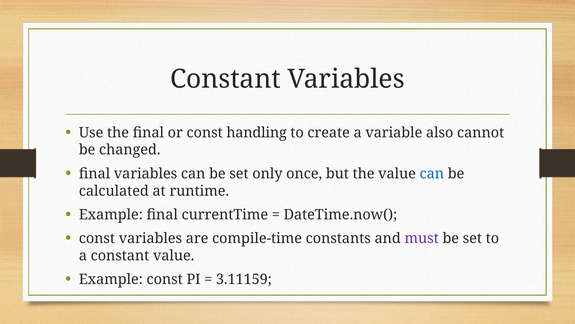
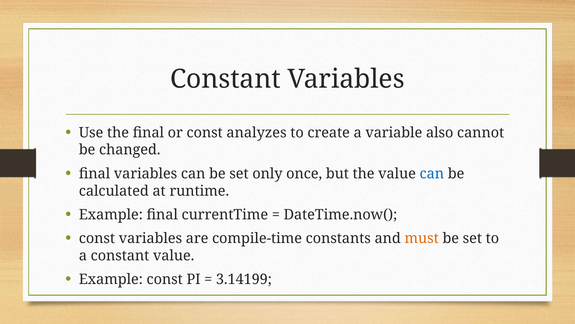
handling: handling -> analyzes
must colour: purple -> orange
3.11159: 3.11159 -> 3.14199
